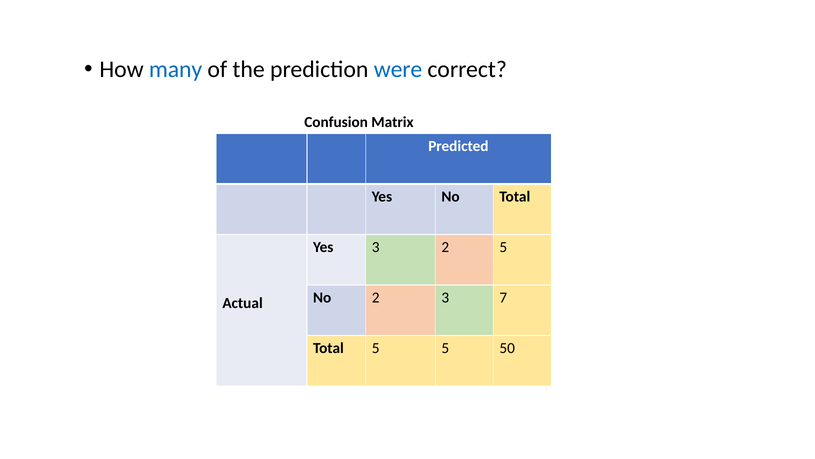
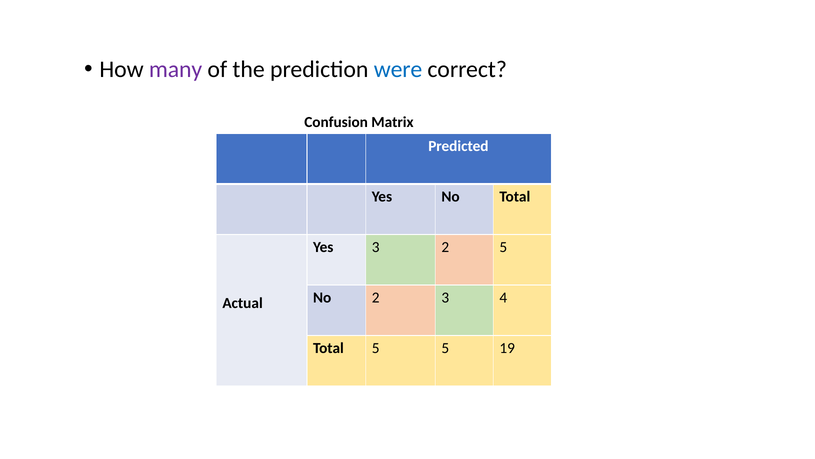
many colour: blue -> purple
7: 7 -> 4
50: 50 -> 19
